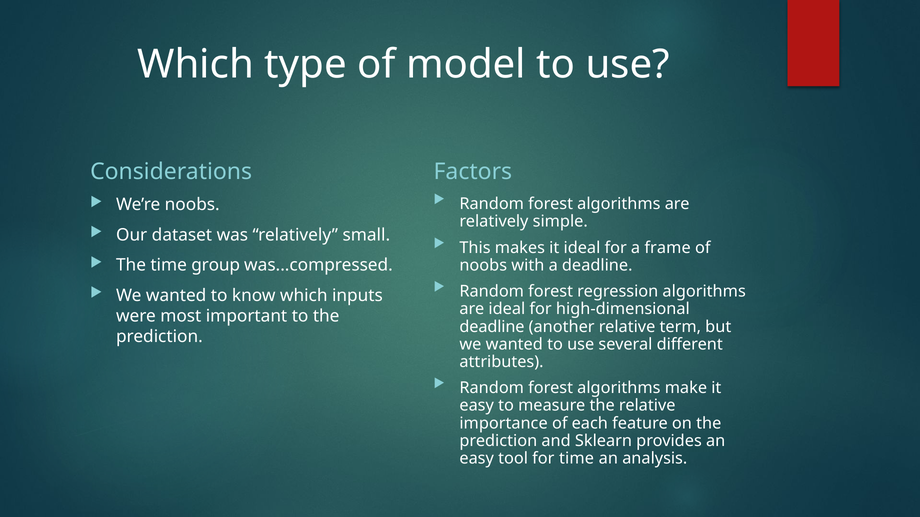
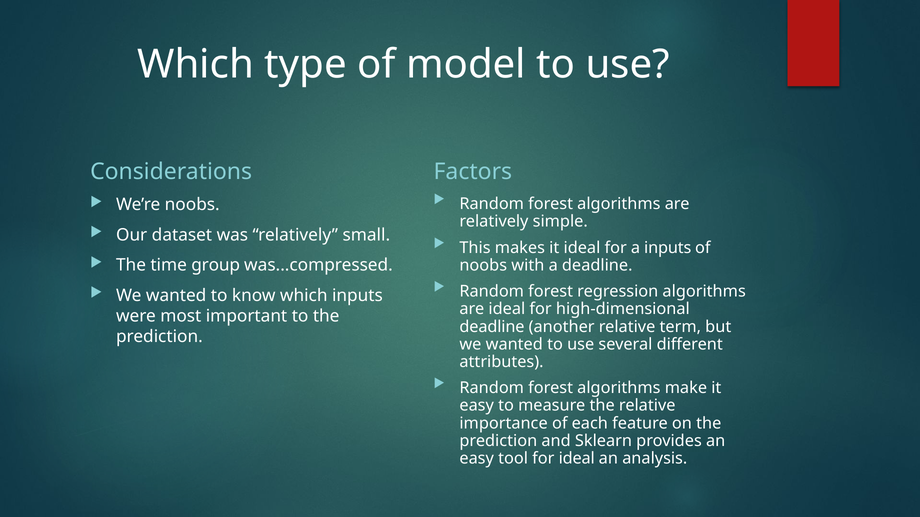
a frame: frame -> inputs
for time: time -> ideal
